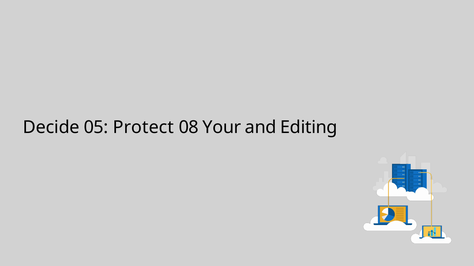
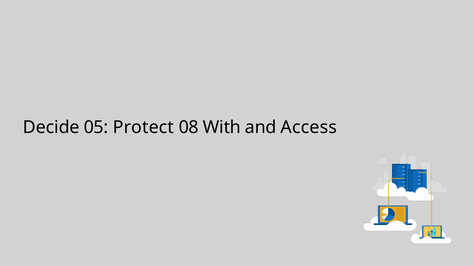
Your: Your -> With
Editing: Editing -> Access
